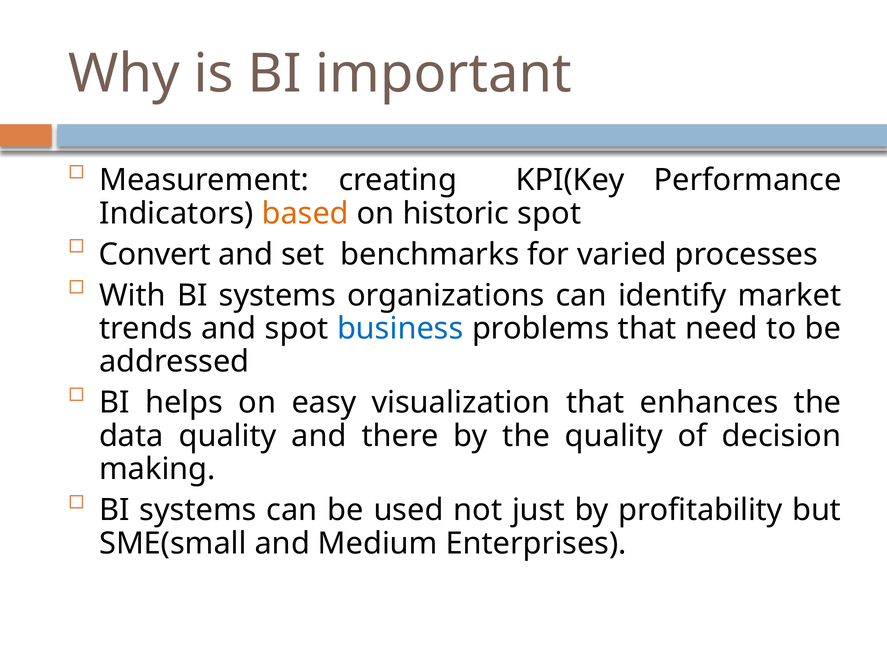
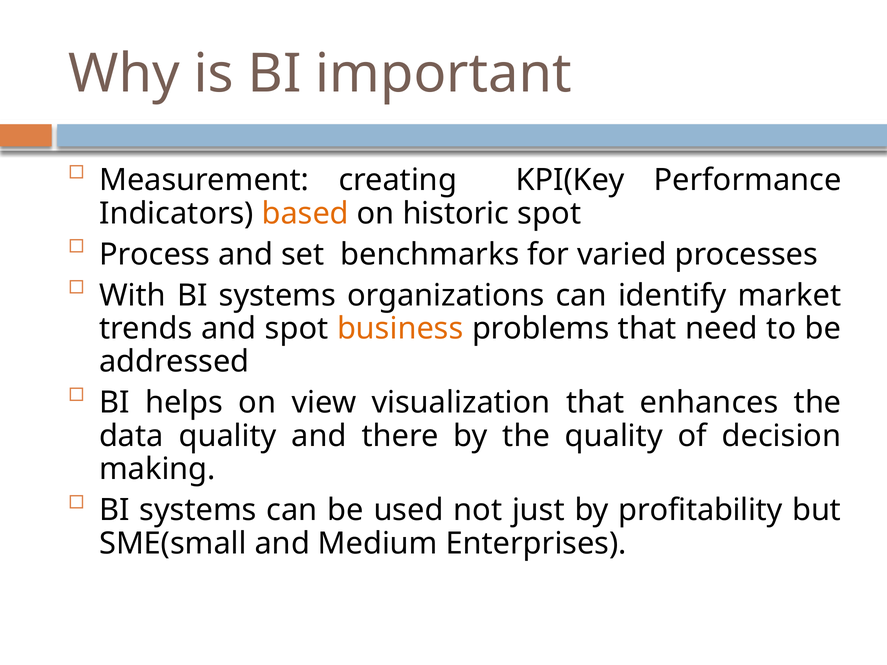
Convert: Convert -> Process
business colour: blue -> orange
easy: easy -> view
